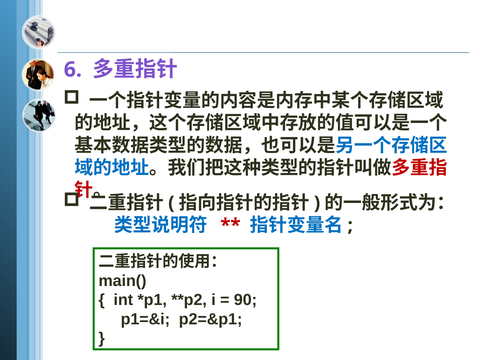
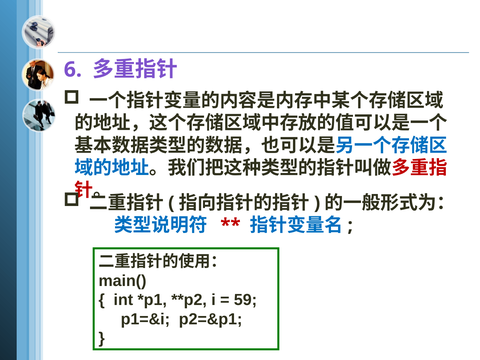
90: 90 -> 59
